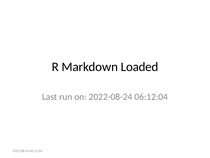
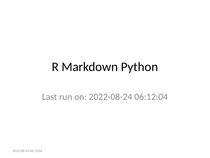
Loaded: Loaded -> Python
